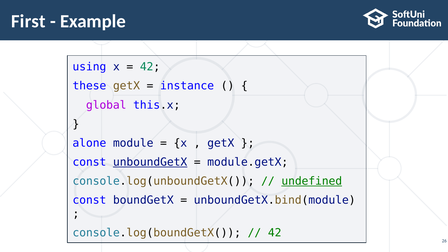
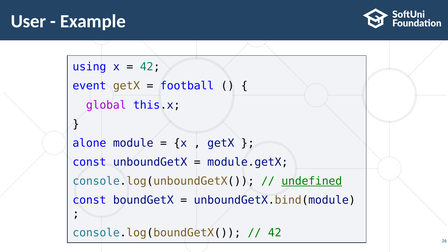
First: First -> User
these: these -> event
instance: instance -> football
unboundGetX underline: present -> none
